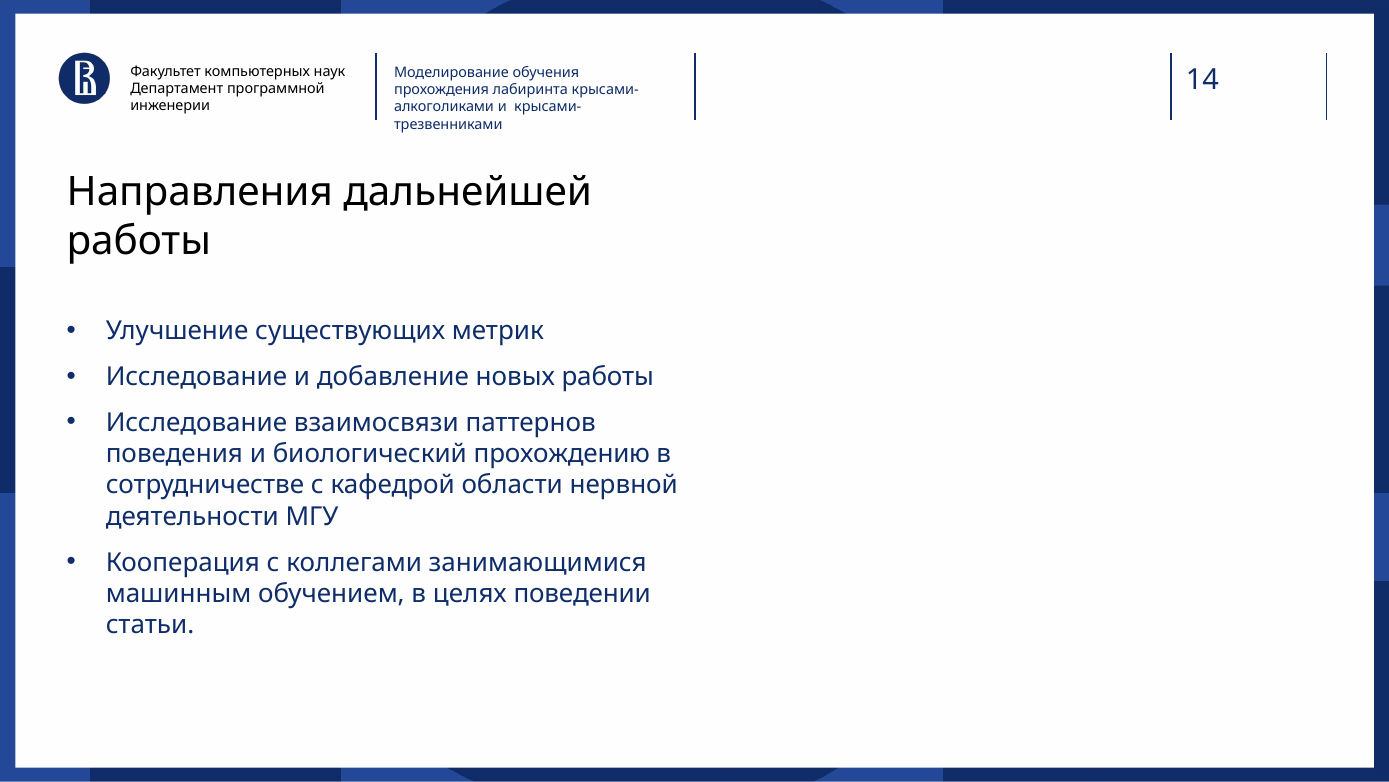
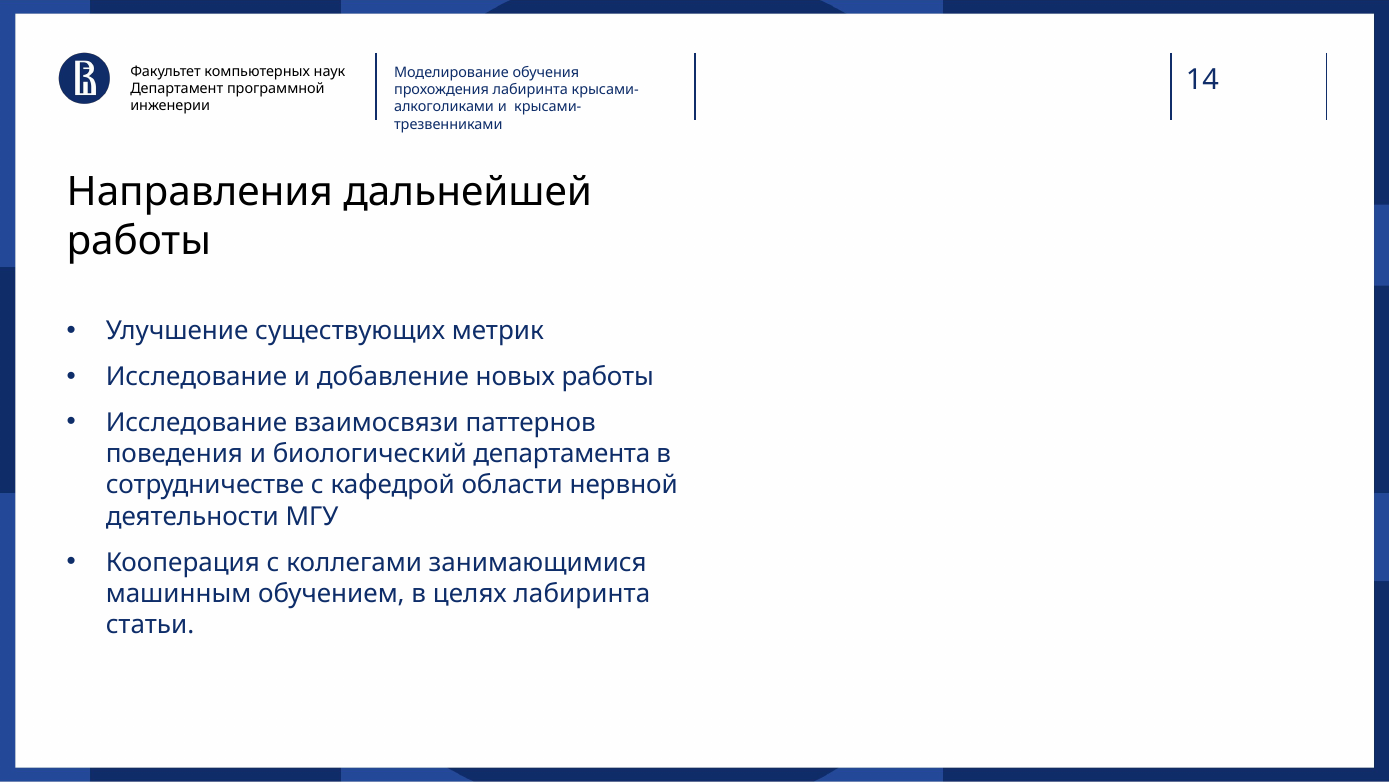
прохождению: прохождению -> департамента
целях поведении: поведении -> лабиринта
